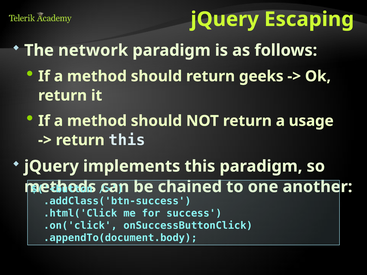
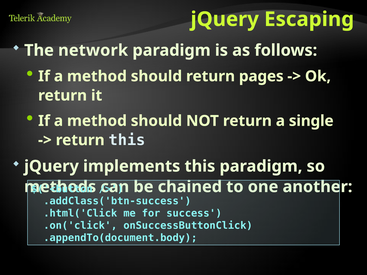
geeks: geeks -> pages
usage: usage -> single
